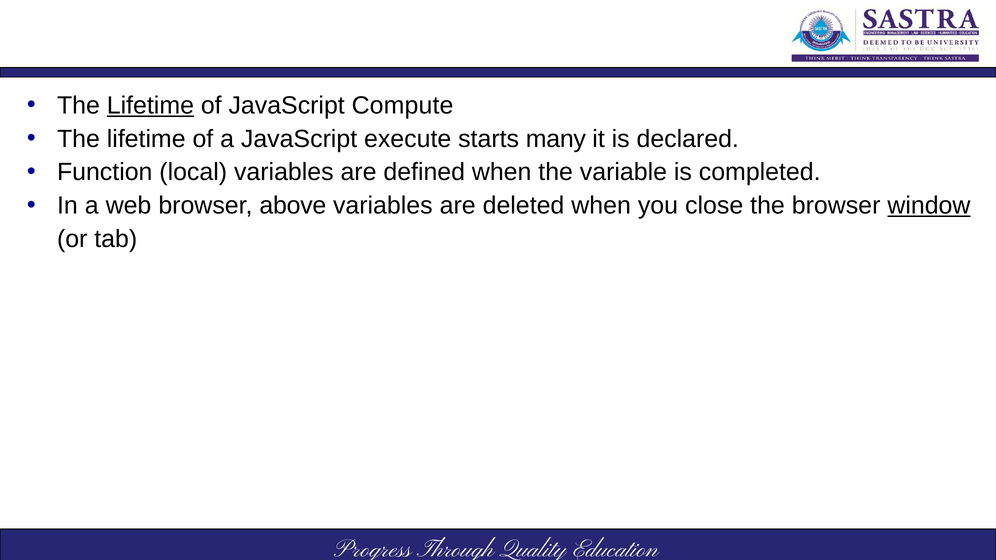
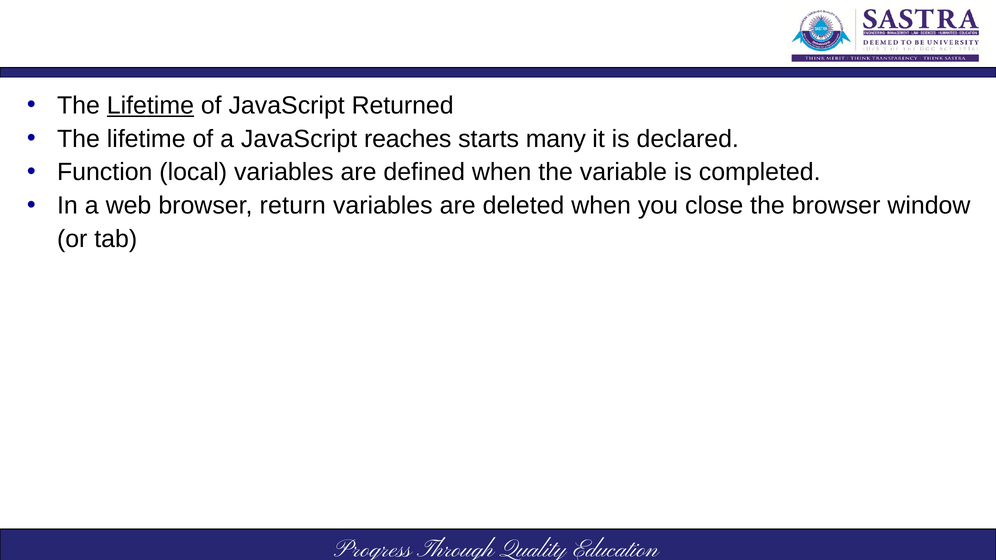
Compute: Compute -> Returned
execute: execute -> reaches
above: above -> return
window underline: present -> none
